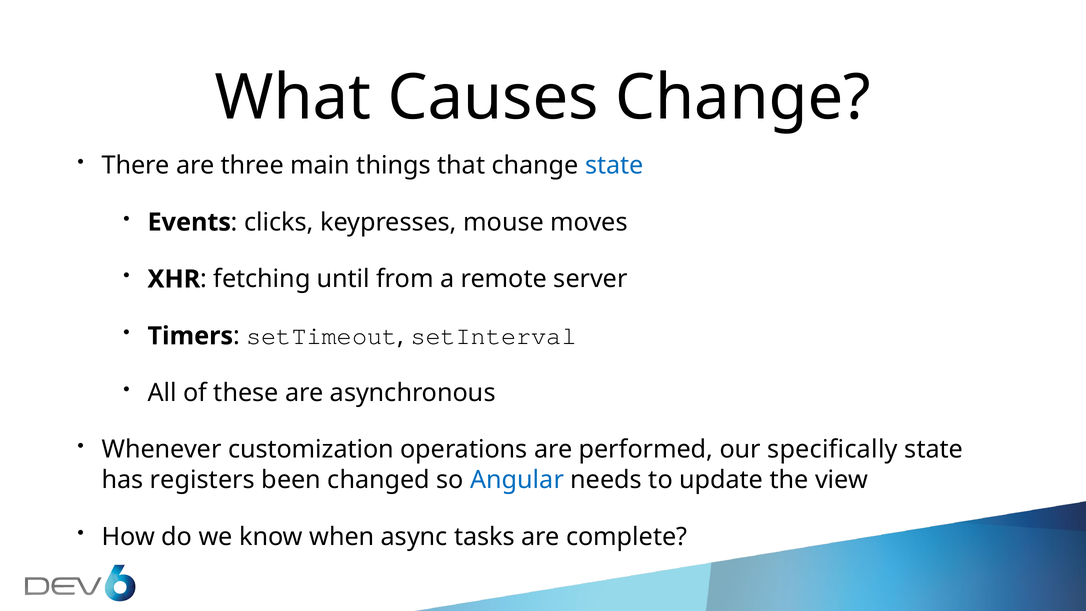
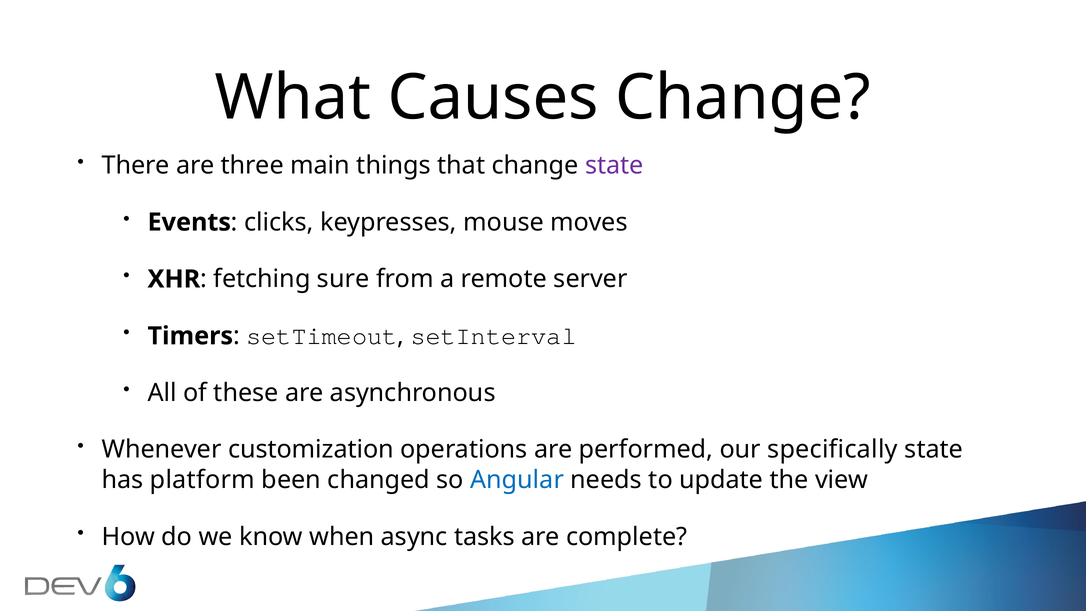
state at (614, 165) colour: blue -> purple
until: until -> sure
registers: registers -> platform
